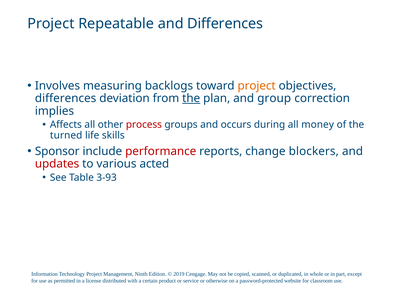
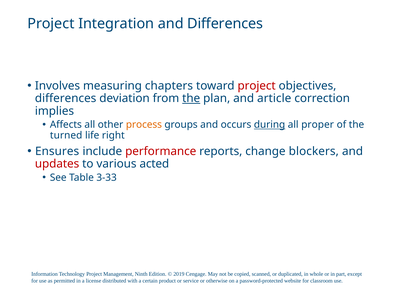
Repeatable: Repeatable -> Integration
backlogs: backlogs -> chapters
project at (257, 86) colour: orange -> red
group: group -> article
process colour: red -> orange
during underline: none -> present
money: money -> proper
skills: skills -> right
Sponsor: Sponsor -> Ensures
3-93: 3-93 -> 3-33
